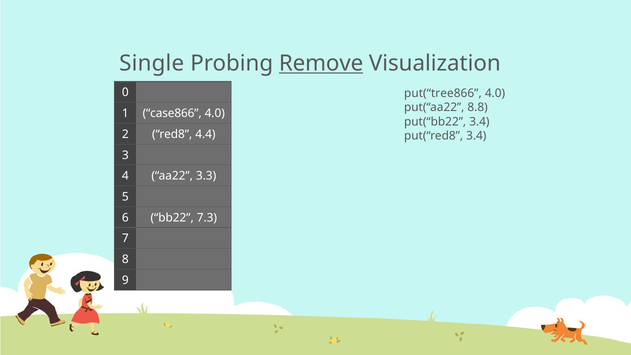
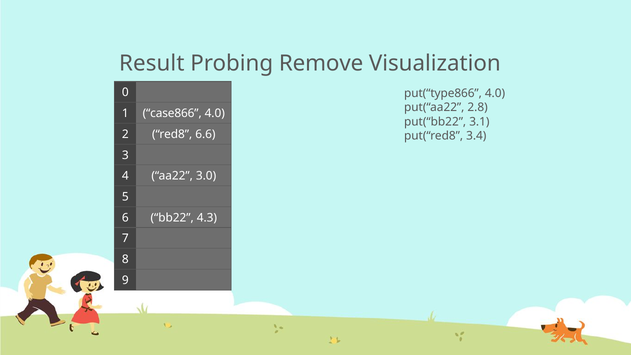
Single: Single -> Result
Remove underline: present -> none
put(“tree866: put(“tree866 -> put(“type866
8.8: 8.8 -> 2.8
put(“bb22 3.4: 3.4 -> 3.1
4.4: 4.4 -> 6.6
3.3: 3.3 -> 3.0
7.3: 7.3 -> 4.3
